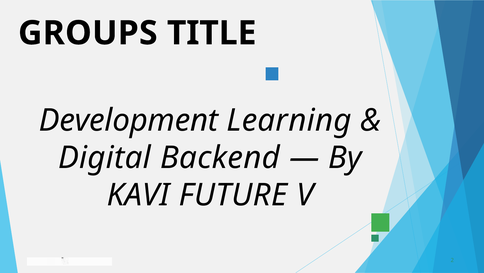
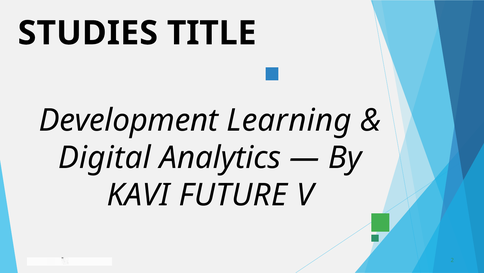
GROUPS: GROUPS -> STUDIES
Backend: Backend -> Analytics
